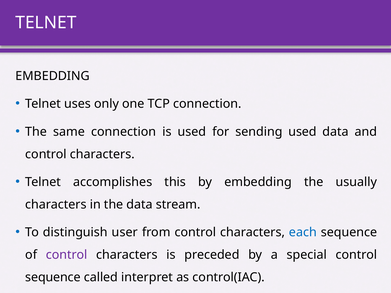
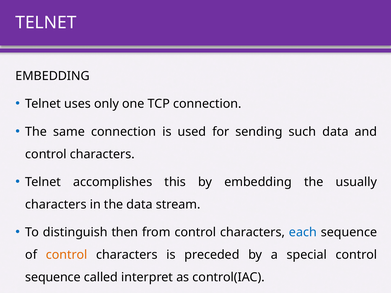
sending used: used -> such
user: user -> then
control at (67, 255) colour: purple -> orange
